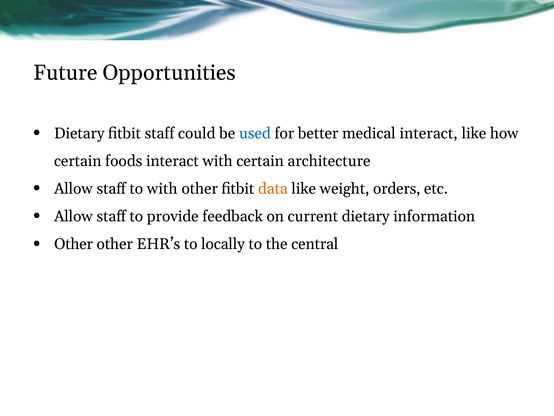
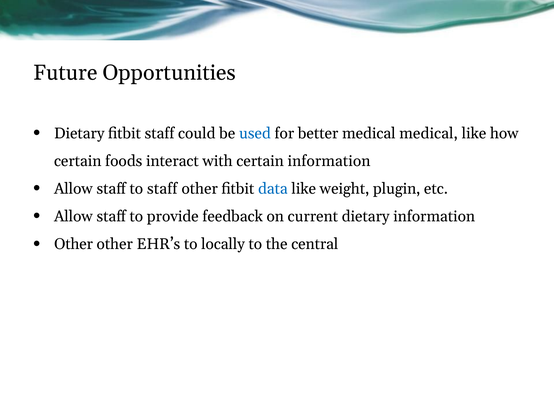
medical interact: interact -> medical
certain architecture: architecture -> information
to with: with -> staff
data colour: orange -> blue
orders: orders -> plugin
